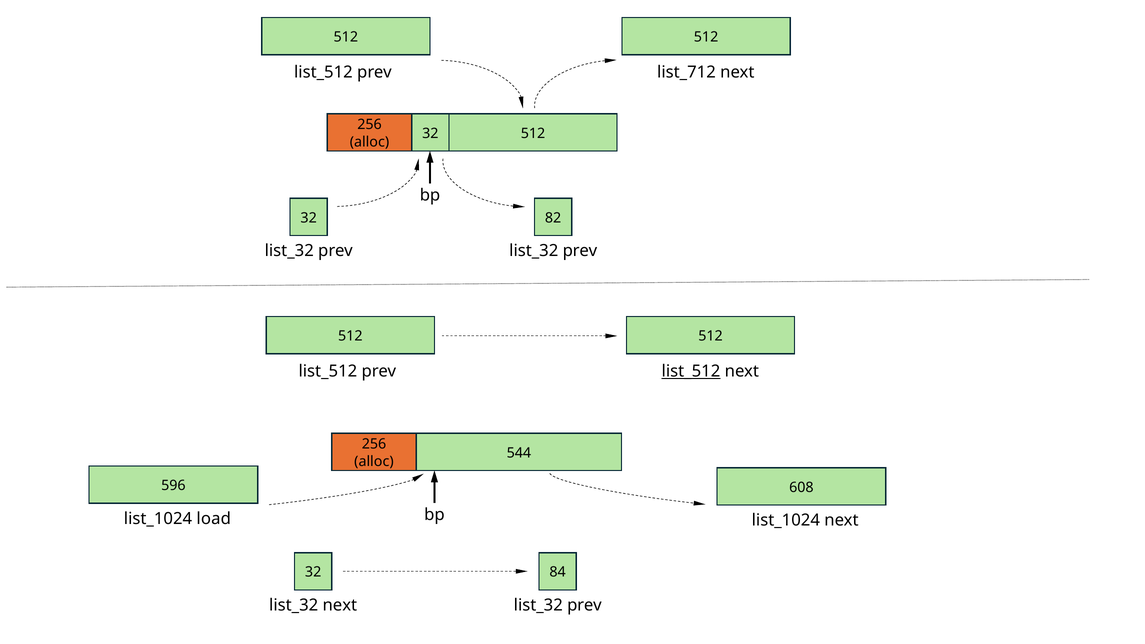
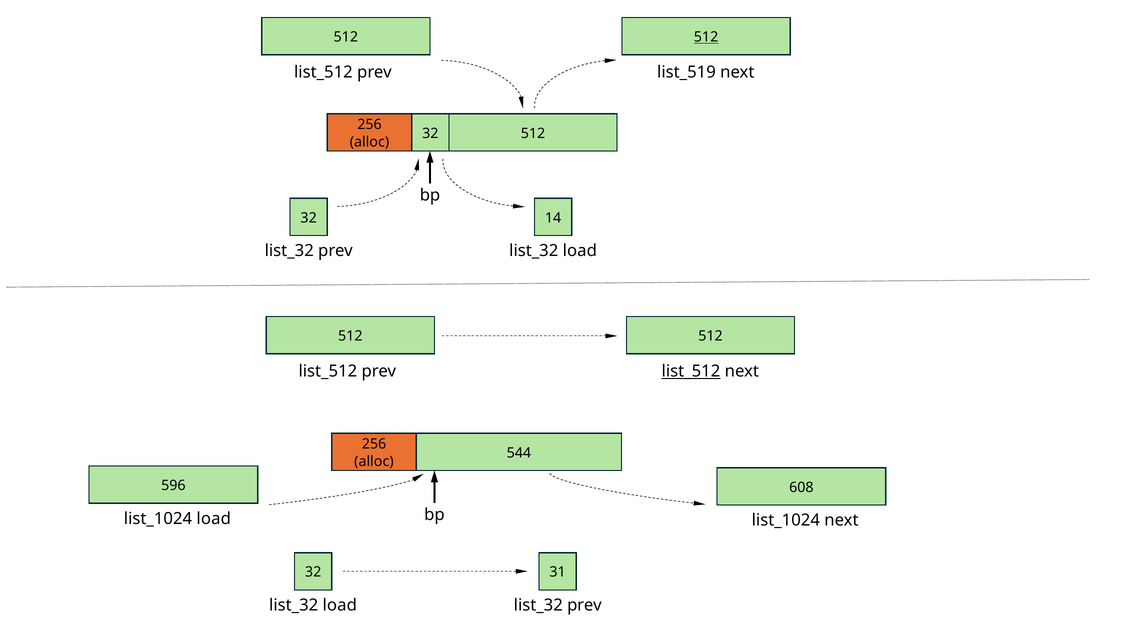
512 at (706, 37) underline: none -> present
list_712: list_712 -> list_519
82: 82 -> 14
prev at (580, 251): prev -> load
84: 84 -> 31
next at (340, 605): next -> load
